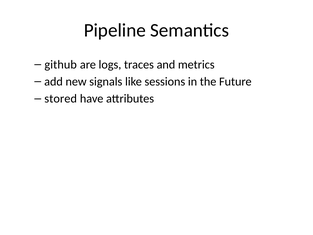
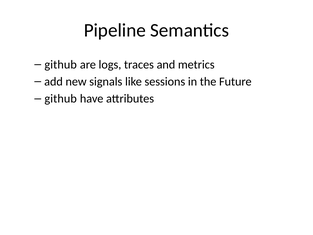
stored at (61, 99): stored -> github
